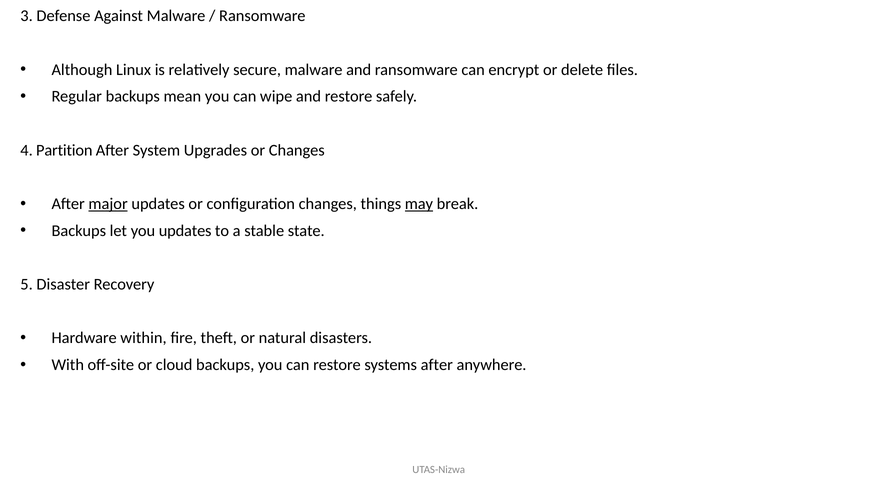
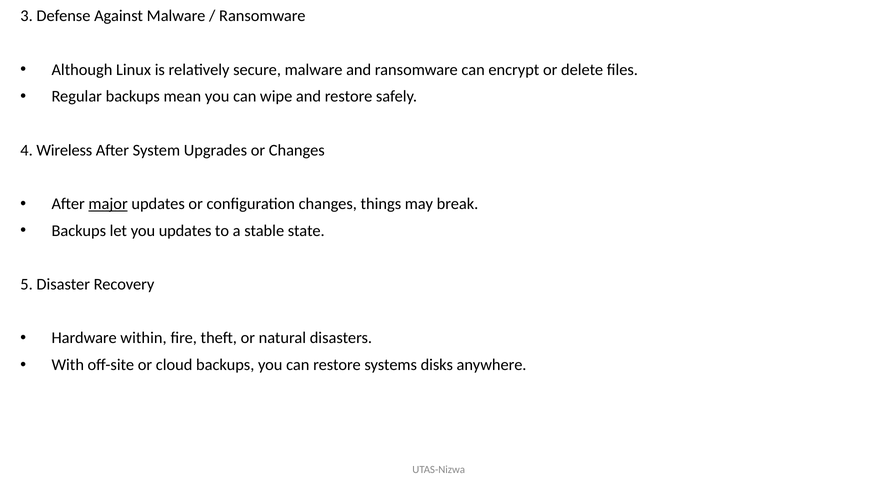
Partition: Partition -> Wireless
may underline: present -> none
systems after: after -> disks
